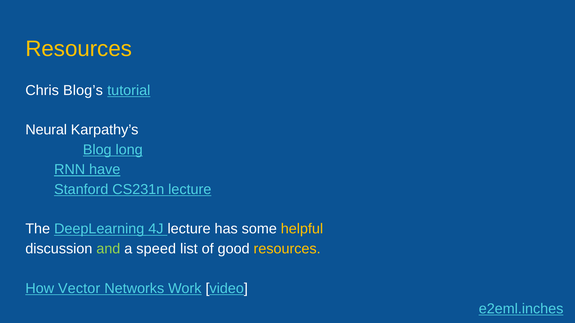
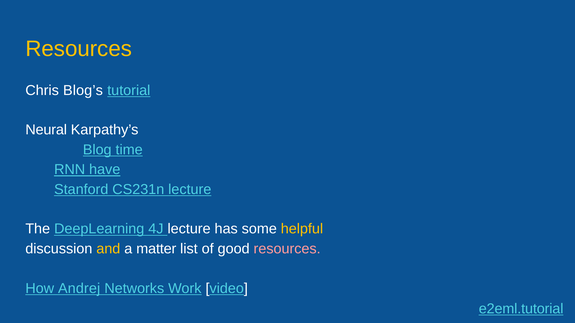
long: long -> time
and colour: light green -> yellow
speed: speed -> matter
resources at (287, 249) colour: yellow -> pink
Vector: Vector -> Andrej
e2eml.inches: e2eml.inches -> e2eml.tutorial
